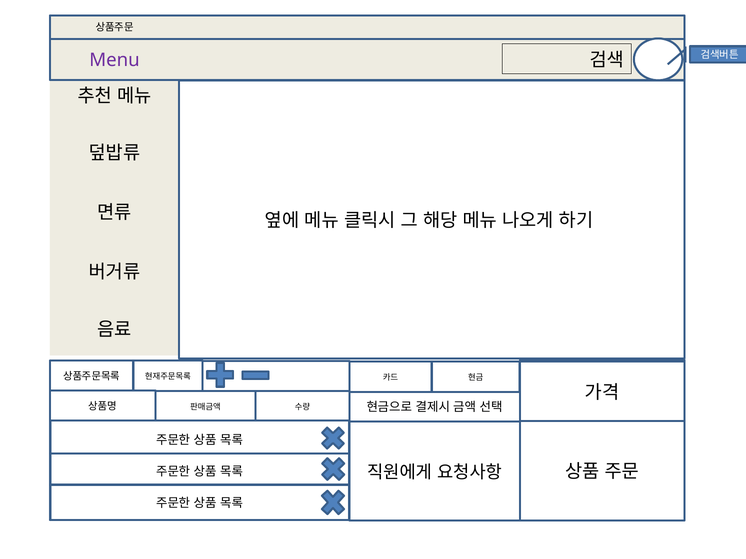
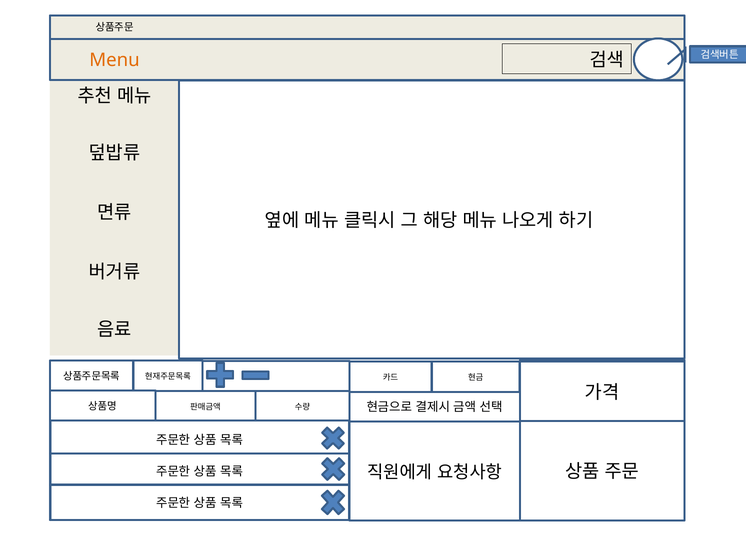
Menu colour: purple -> orange
